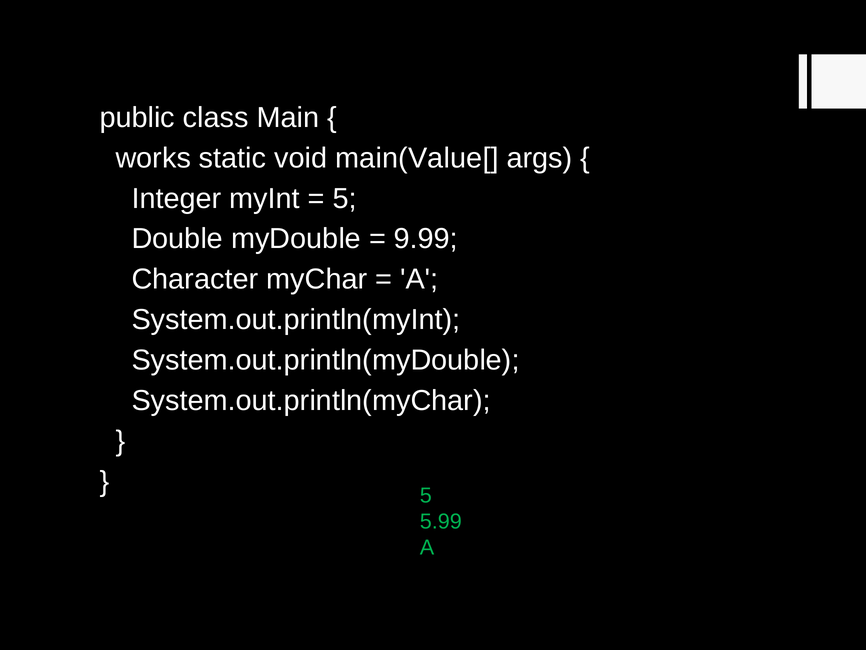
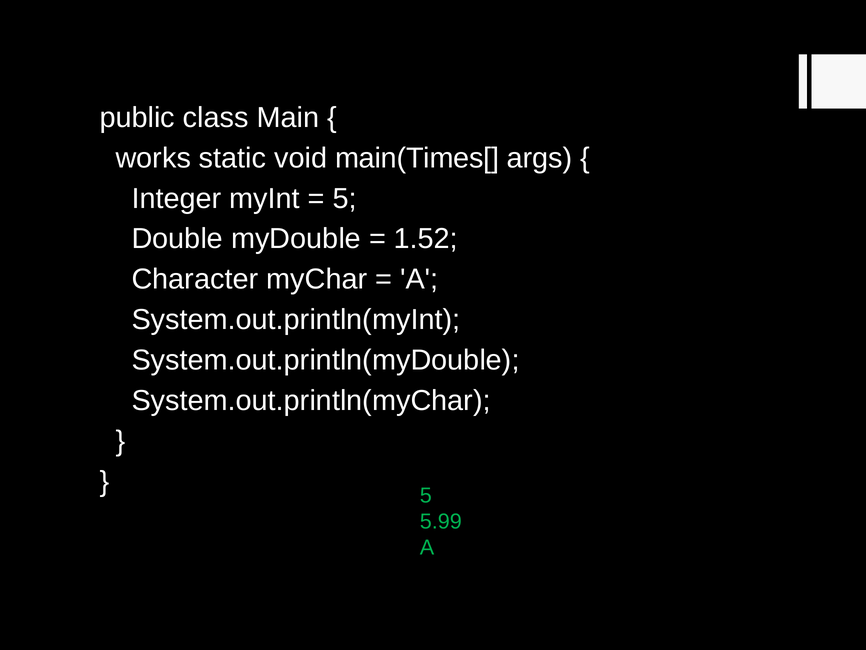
main(Value[: main(Value[ -> main(Times[
9.99: 9.99 -> 1.52
